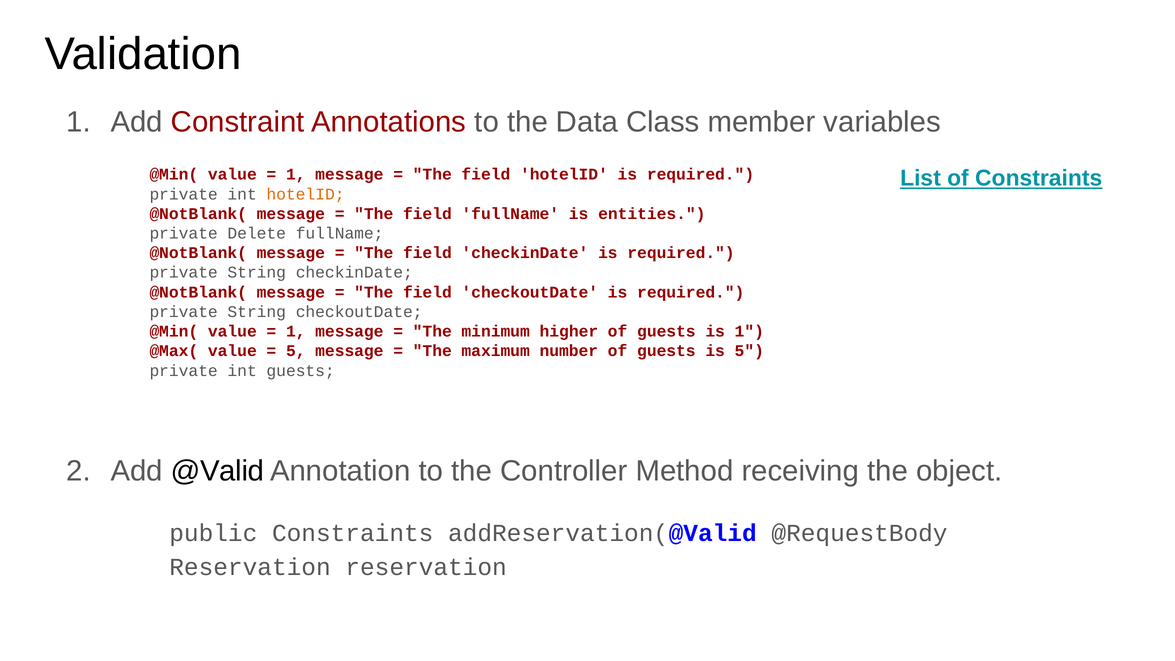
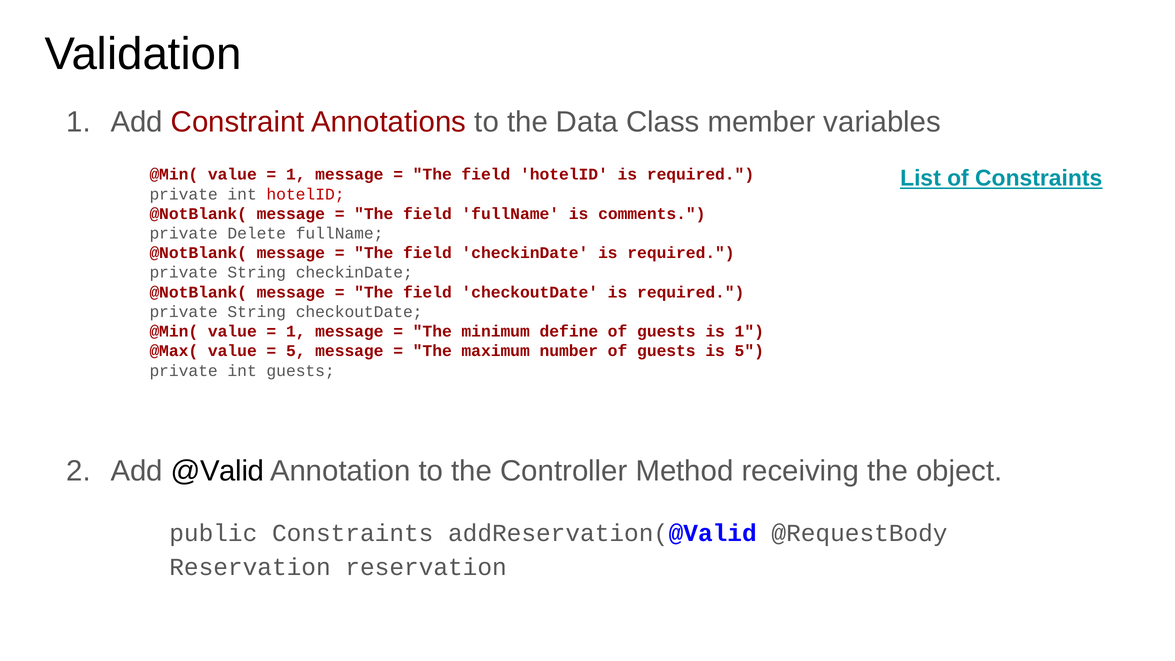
hotelID at (306, 194) colour: orange -> red
entities: entities -> comments
higher: higher -> define
